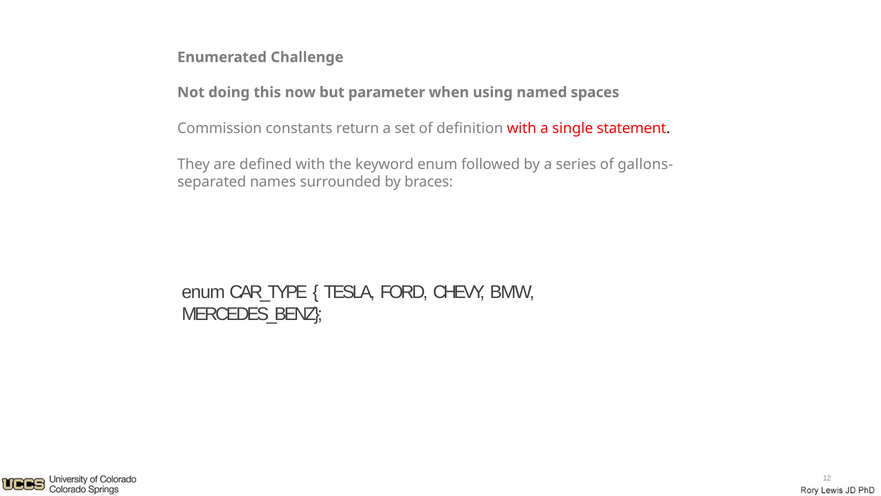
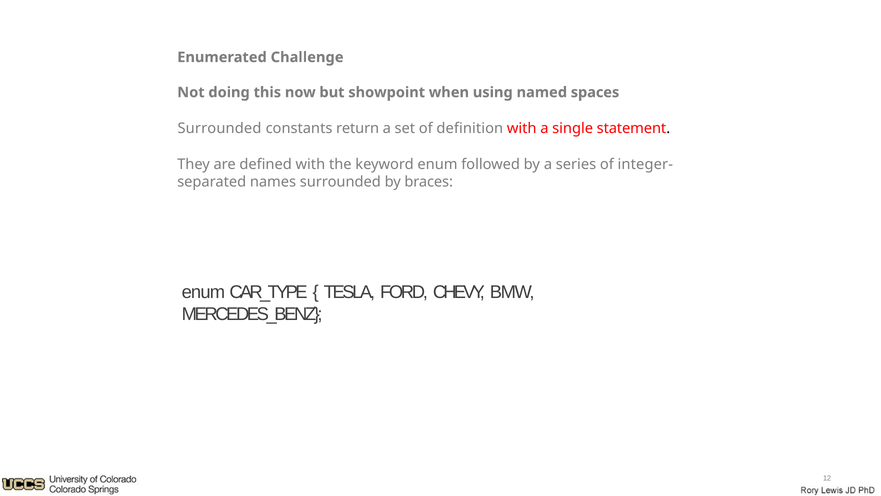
parameter: parameter -> showpoint
Commission at (220, 128): Commission -> Surrounded
gallons-: gallons- -> integer-
